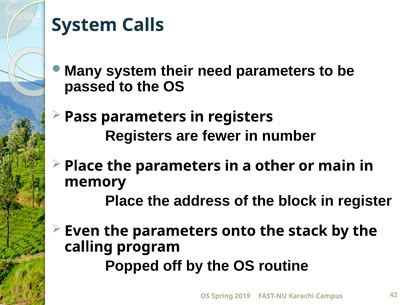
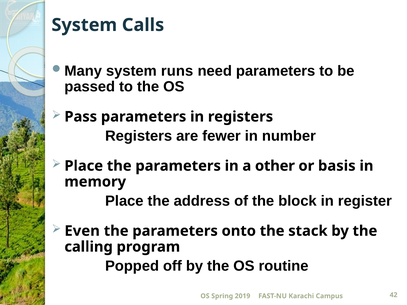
their: their -> runs
main: main -> basis
